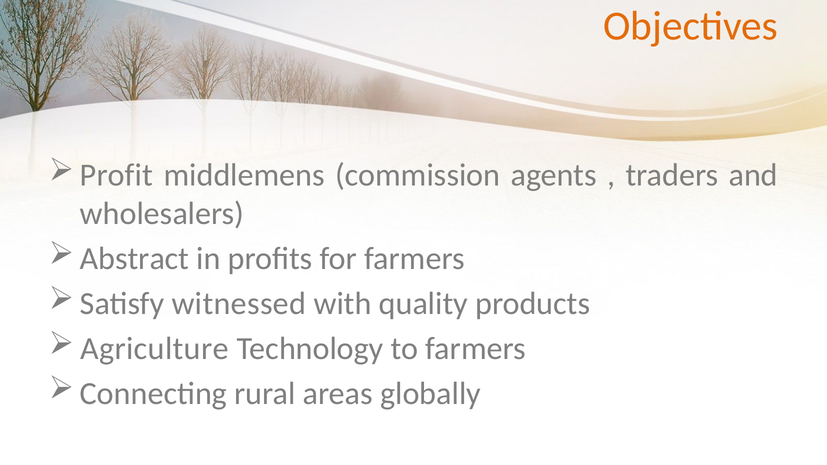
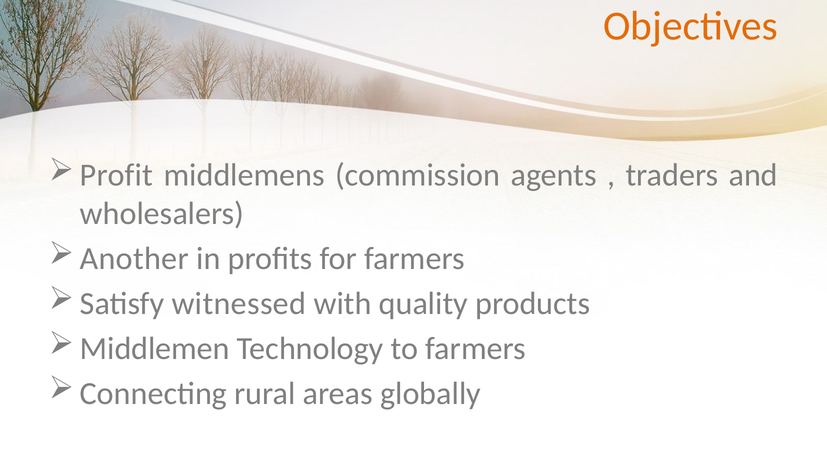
Abstract: Abstract -> Another
Agriculture: Agriculture -> Middlemen
